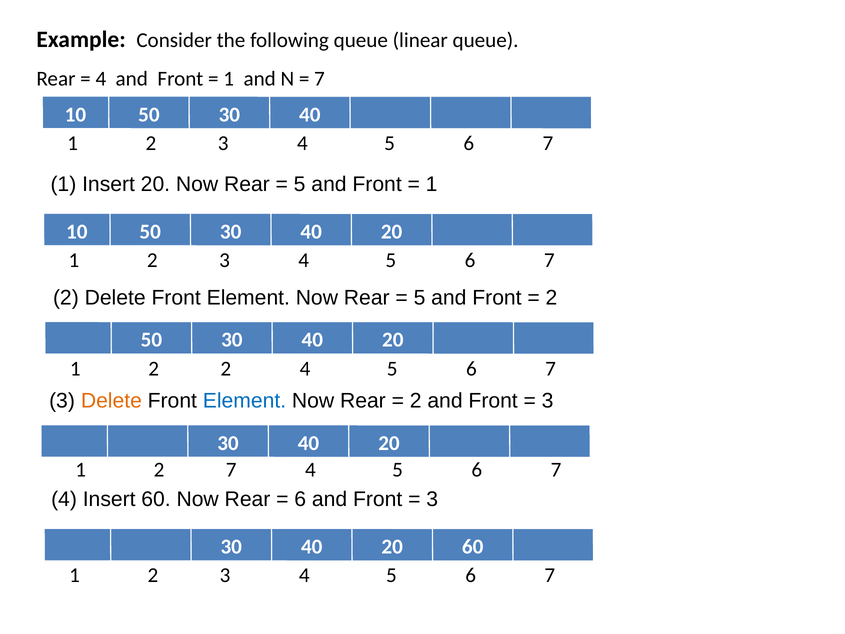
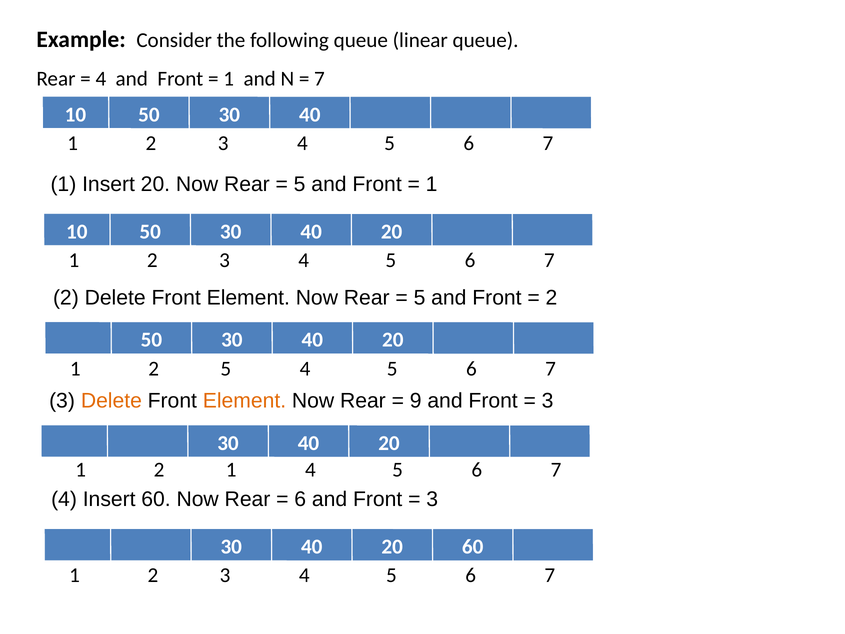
2 2: 2 -> 5
Element at (244, 401) colour: blue -> orange
2 at (416, 401): 2 -> 9
2 7: 7 -> 1
